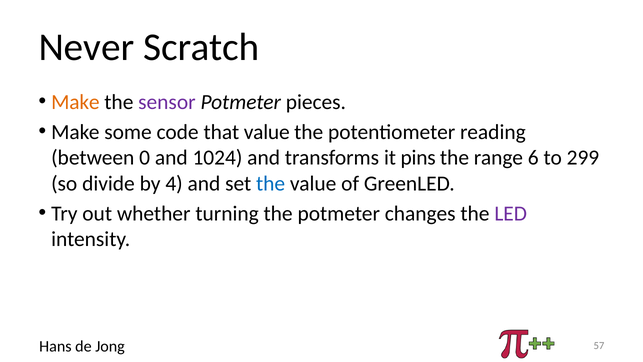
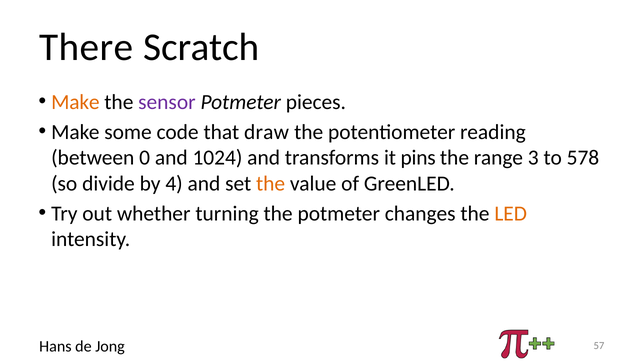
Never: Never -> There
that value: value -> draw
6: 6 -> 3
299: 299 -> 578
the at (271, 183) colour: blue -> orange
LED colour: purple -> orange
